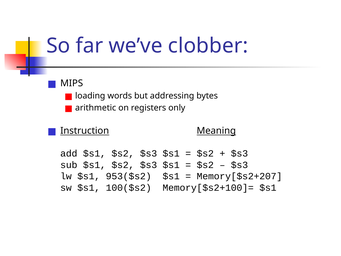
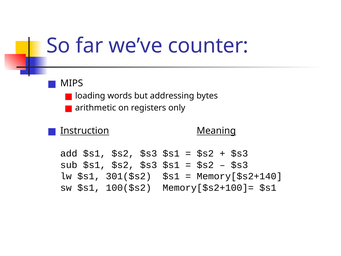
clobber: clobber -> counter
953($s2: 953($s2 -> 301($s2
Memory[$s2+207: Memory[$s2+207 -> Memory[$s2+140
